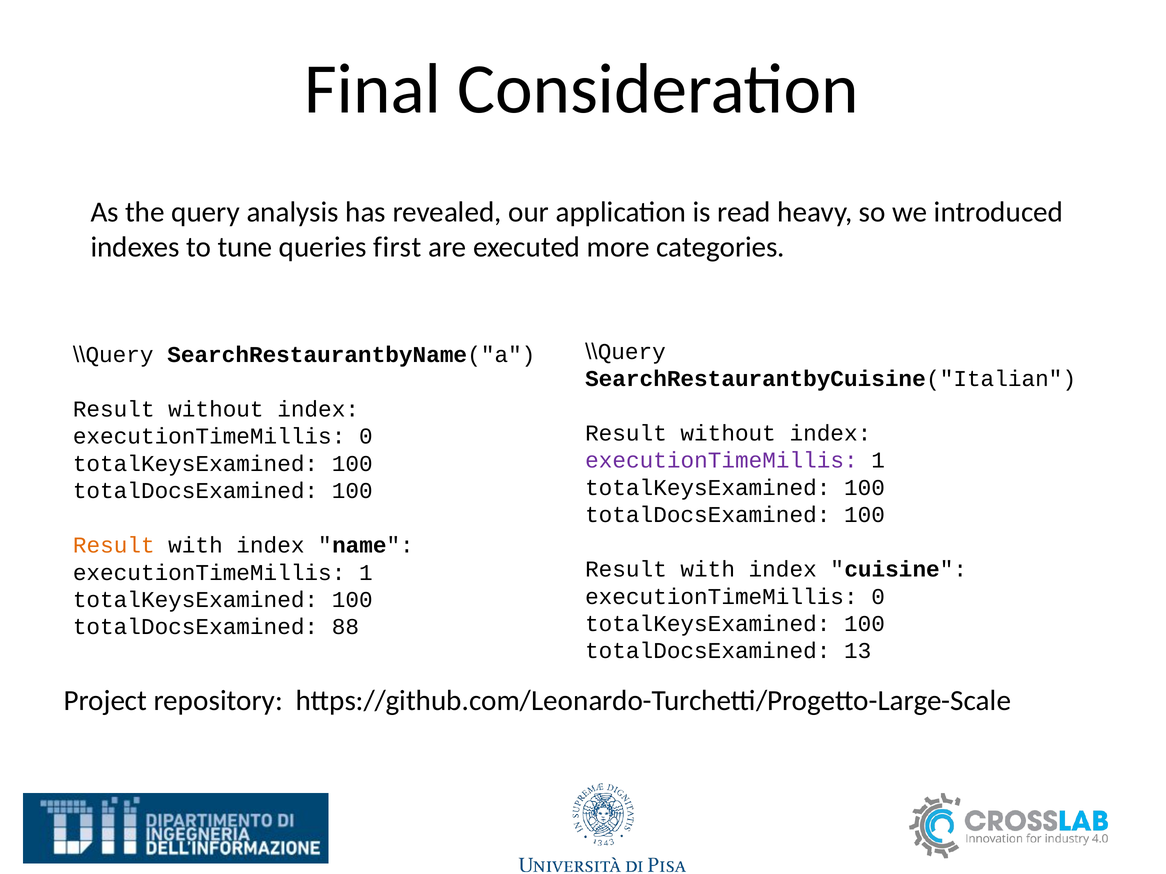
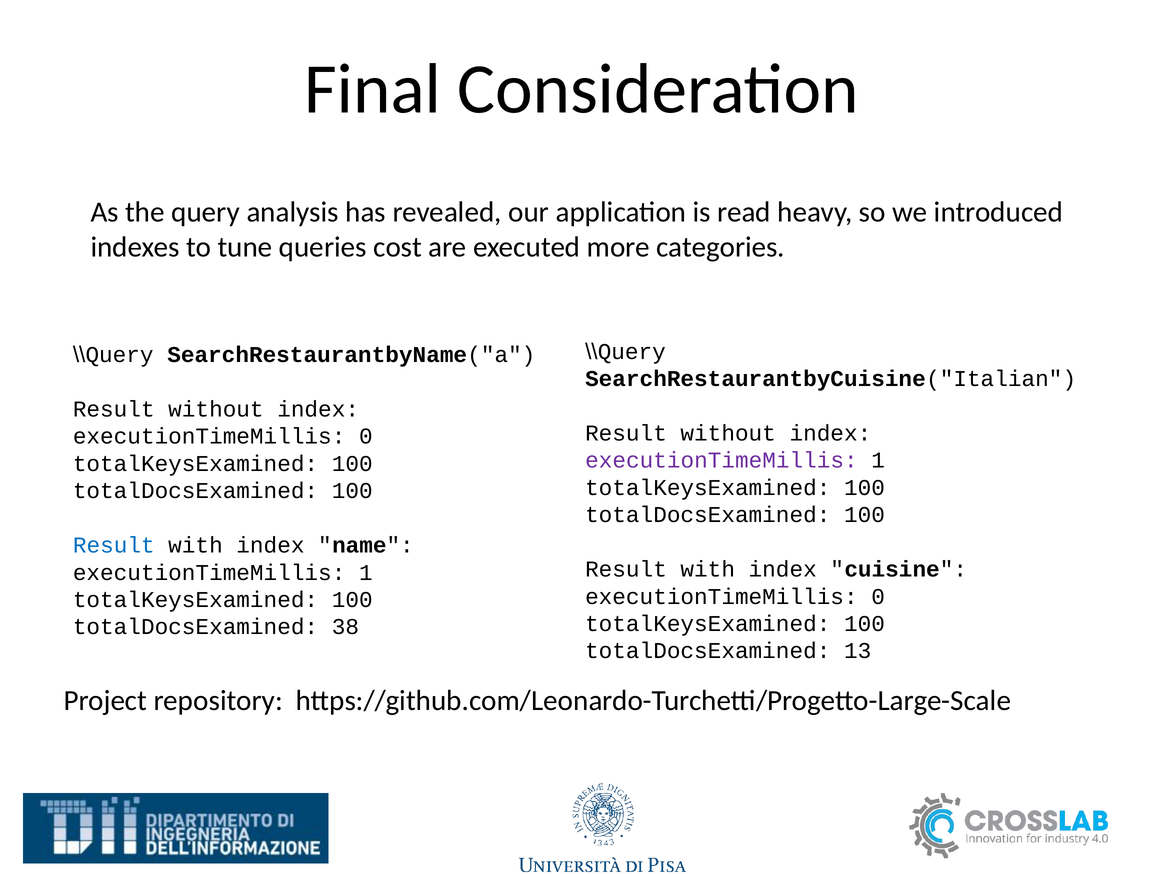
first: first -> cost
Result at (114, 546) colour: orange -> blue
88: 88 -> 38
